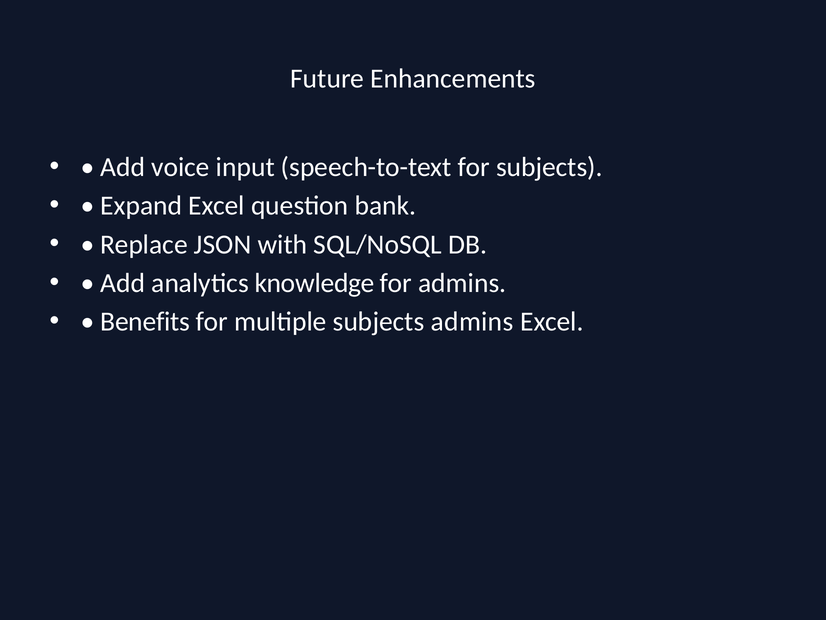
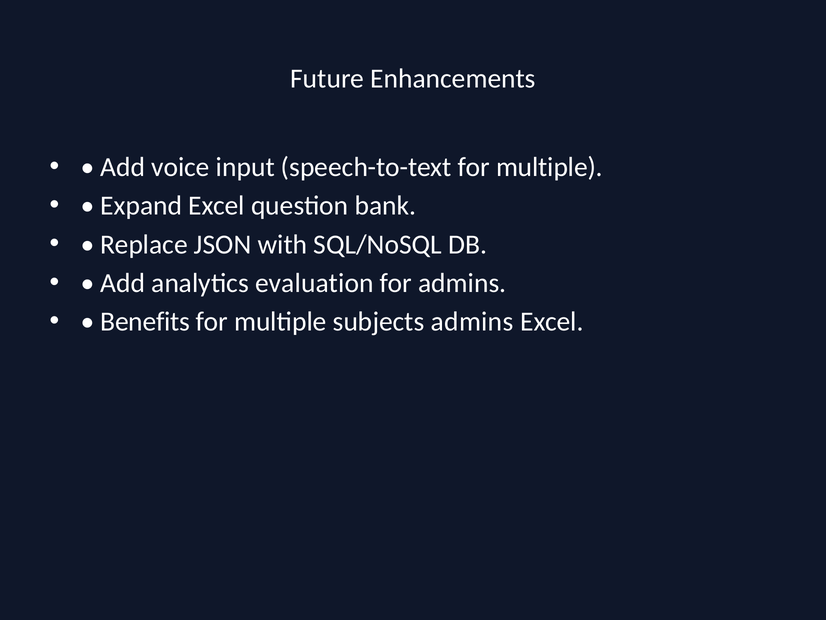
speech-to-text for subjects: subjects -> multiple
knowledge: knowledge -> evaluation
